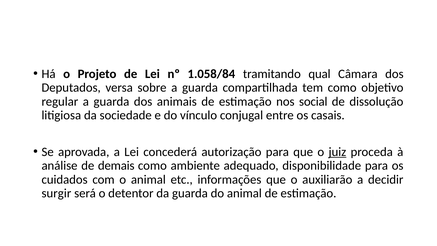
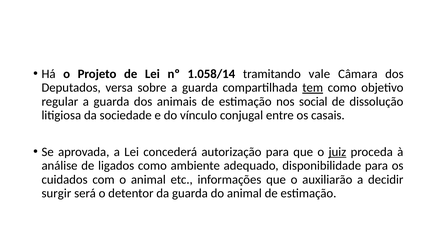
1.058/84: 1.058/84 -> 1.058/14
qual: qual -> vale
tem underline: none -> present
demais: demais -> ligados
